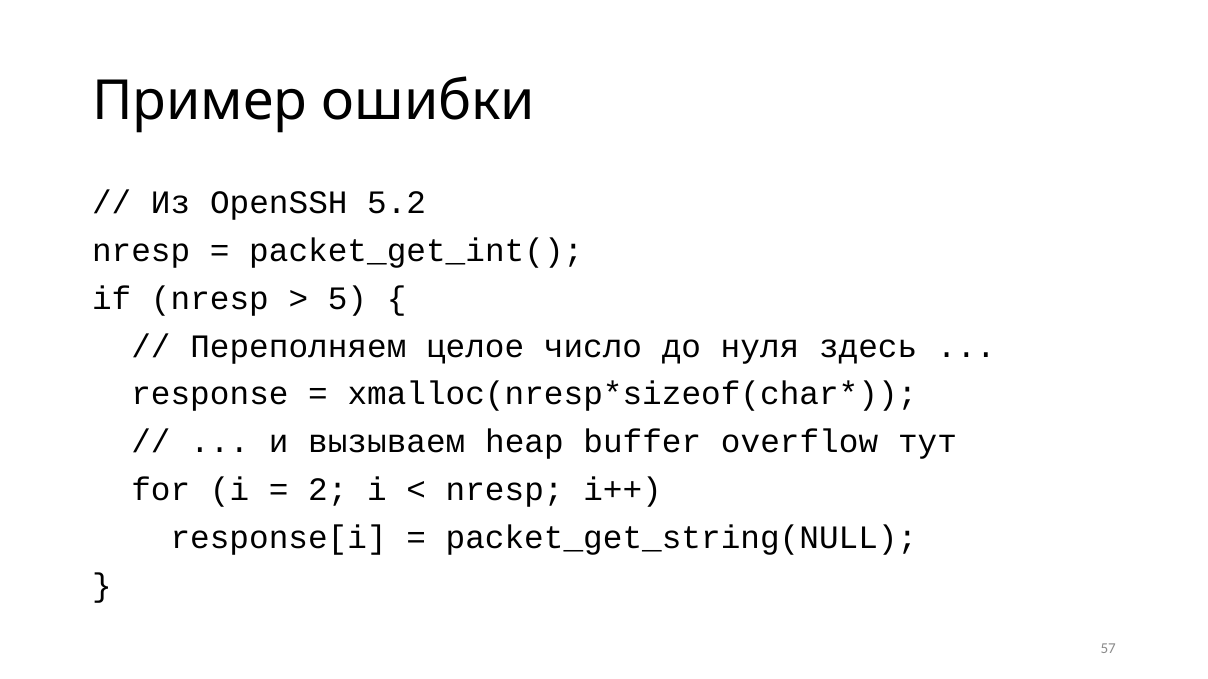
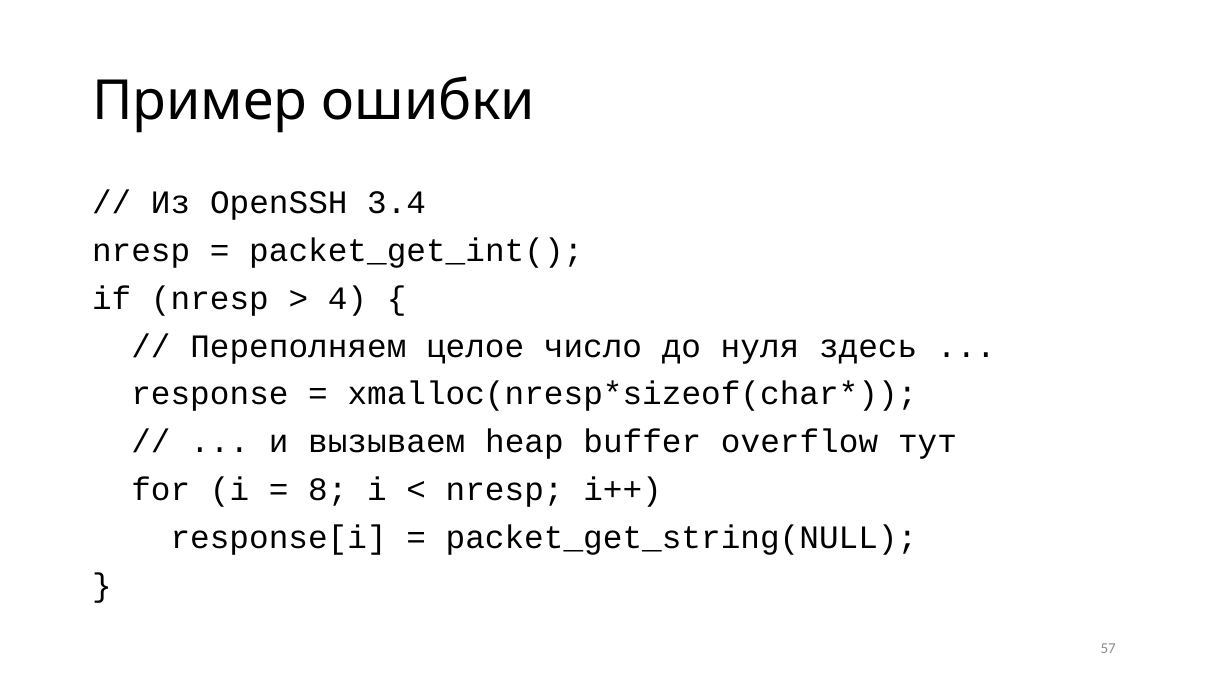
5.2: 5.2 -> 3.4
5: 5 -> 4
2: 2 -> 8
